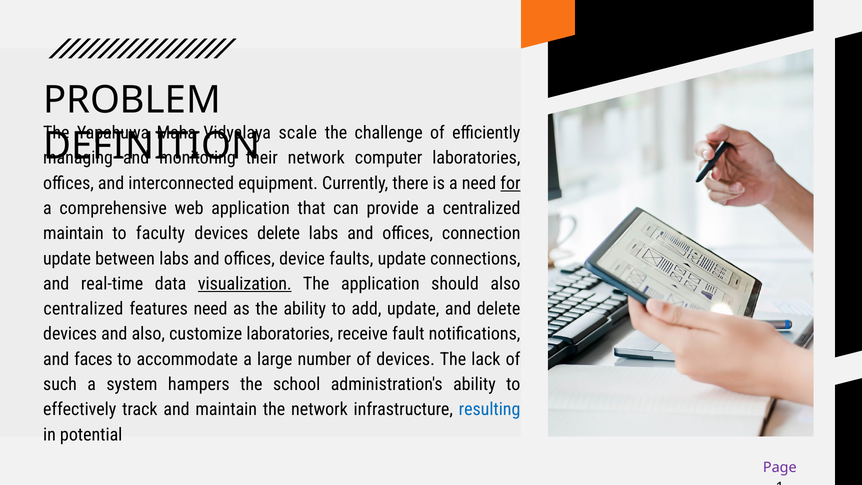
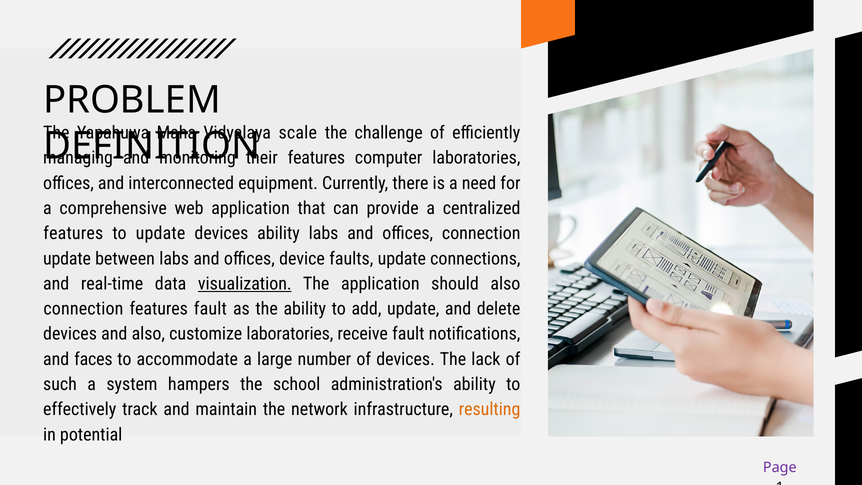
network at (316, 158): network -> features
for underline: present -> none
maintain at (73, 233): maintain -> features
to faculty: faculty -> update
devices delete: delete -> ability
centralized at (83, 309): centralized -> connection
features need: need -> fault
resulting colour: blue -> orange
